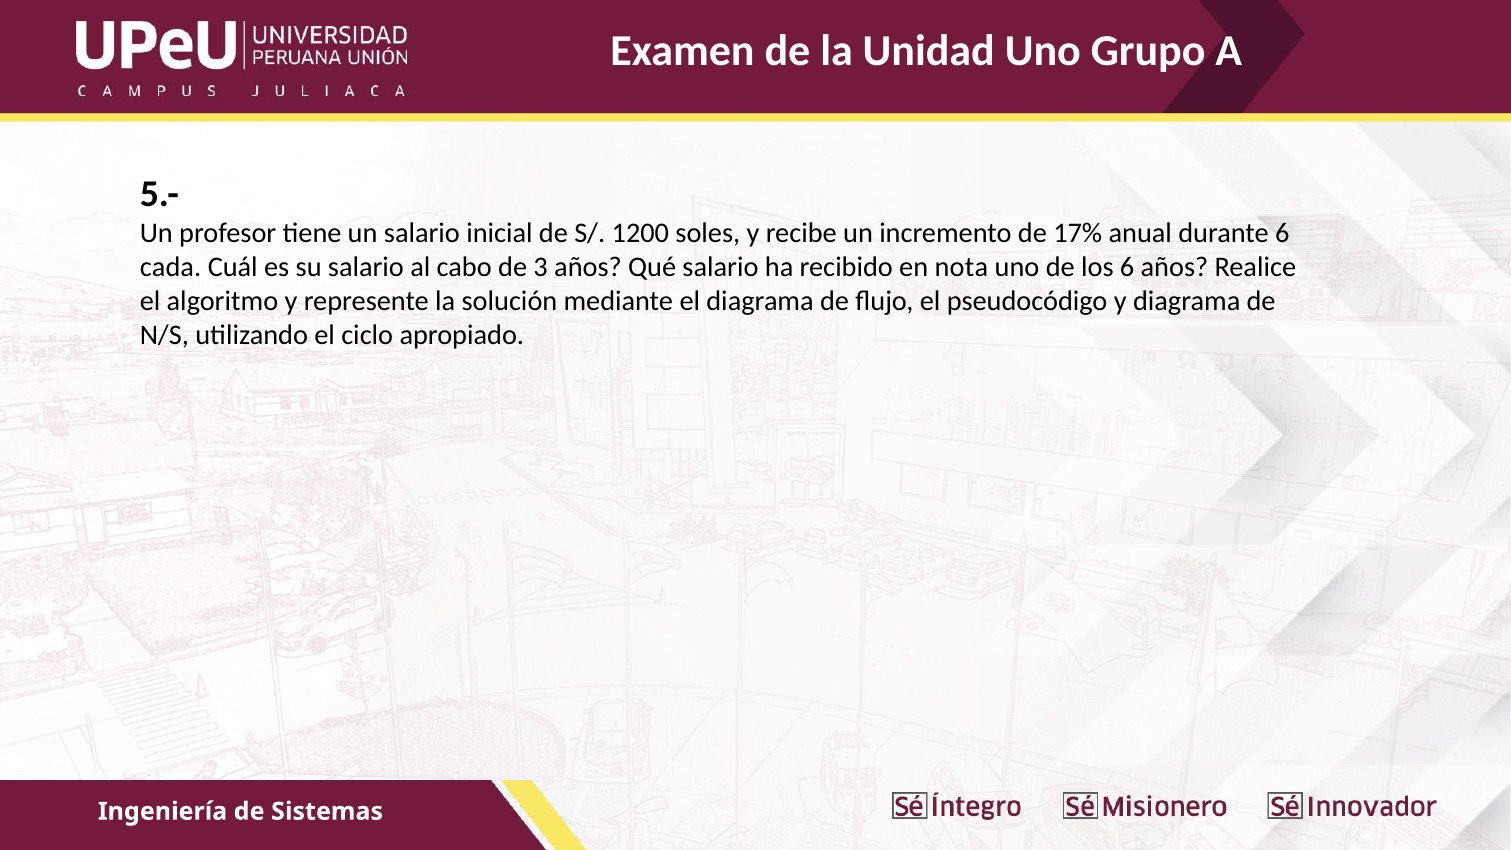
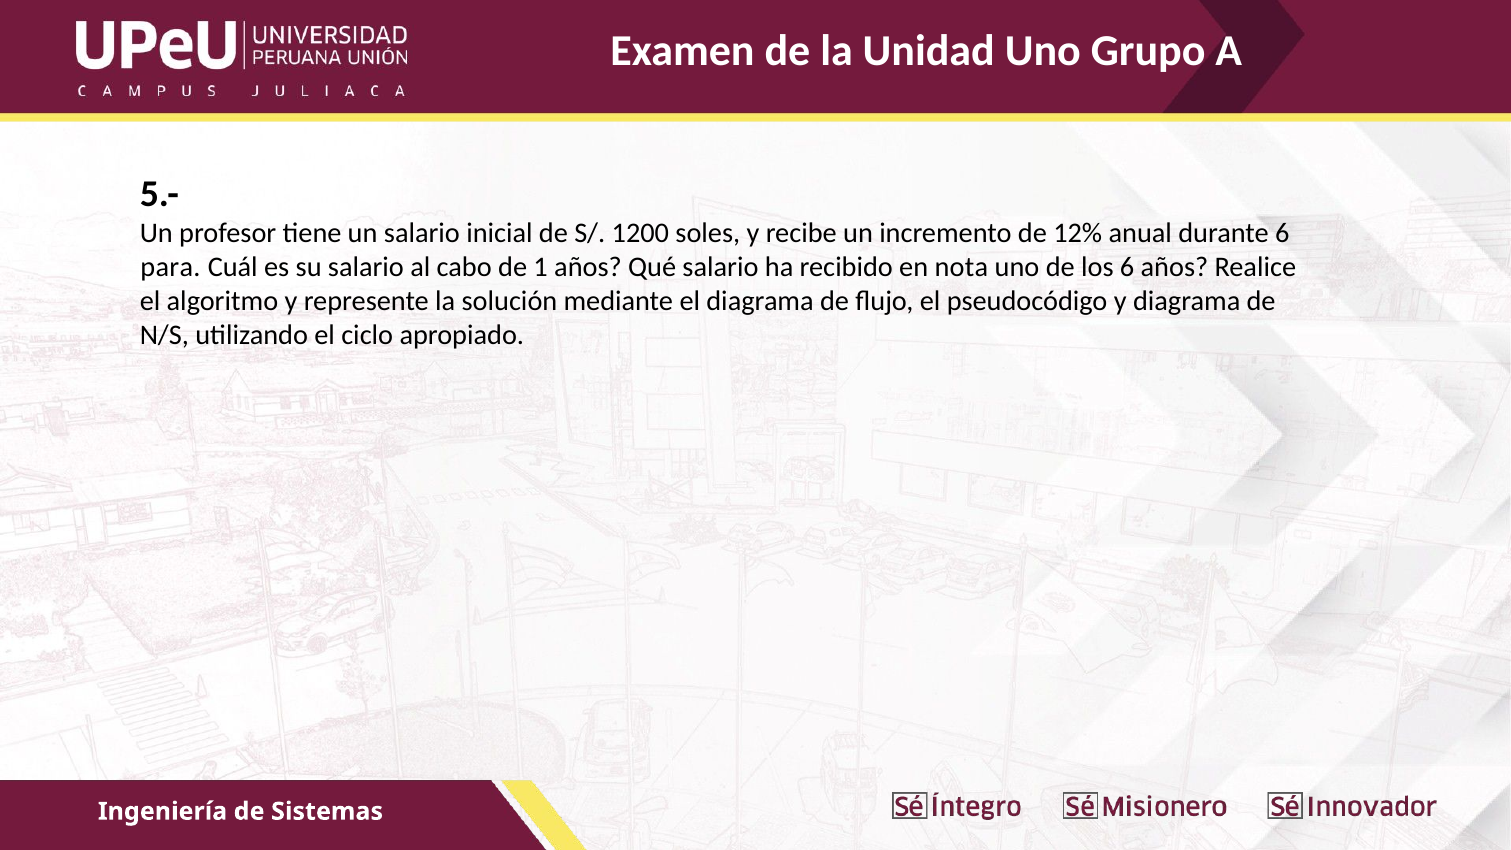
17%: 17% -> 12%
cada: cada -> para
3: 3 -> 1
